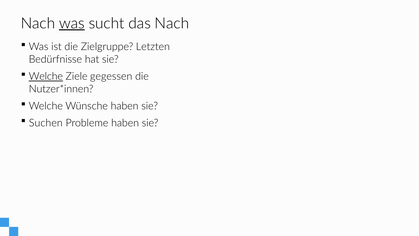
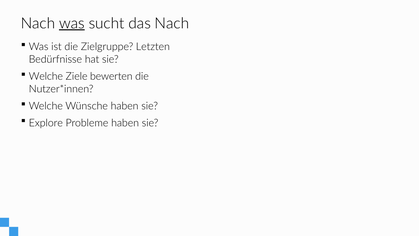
Welche at (46, 76) underline: present -> none
gegessen: gegessen -> bewerten
Suchen: Suchen -> Explore
